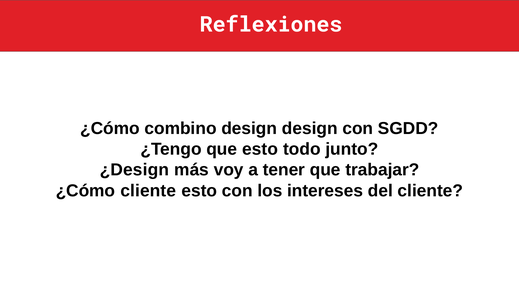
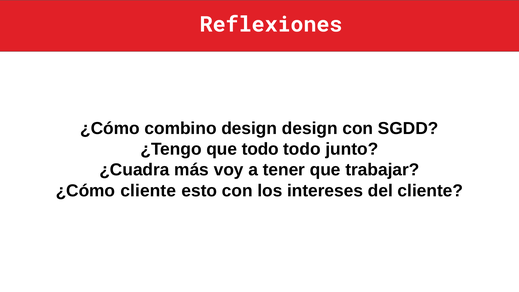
que esto: esto -> todo
¿Design: ¿Design -> ¿Cuadra
